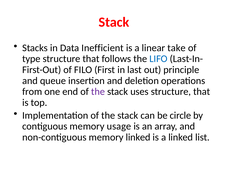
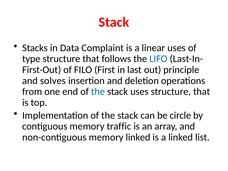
Inefficient: Inefficient -> Complaint
linear take: take -> uses
queue: queue -> solves
the at (98, 92) colour: purple -> blue
usage: usage -> traffic
